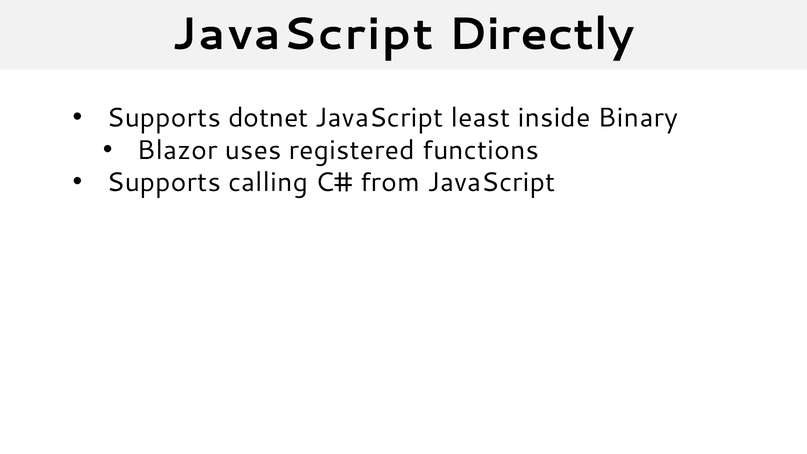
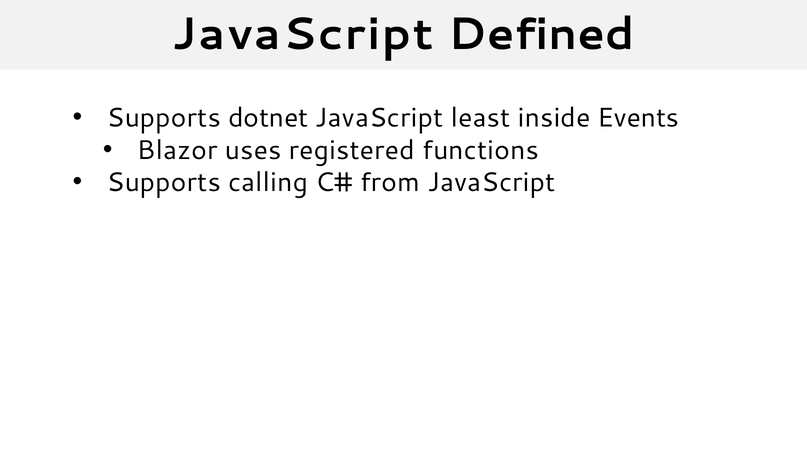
Directly: Directly -> Defined
Binary: Binary -> Events
